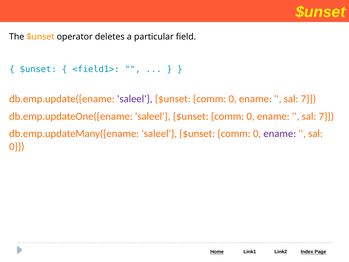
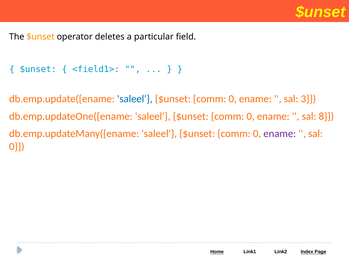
saleel at (135, 99) colour: purple -> blue
7 at (308, 99): 7 -> 3
7 at (326, 116): 7 -> 8
